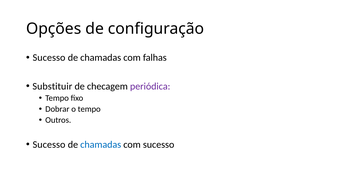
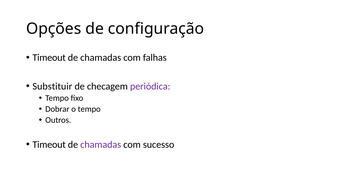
Sucesso at (49, 58): Sucesso -> Timeout
Sucesso at (49, 145): Sucesso -> Timeout
chamadas at (101, 145) colour: blue -> purple
